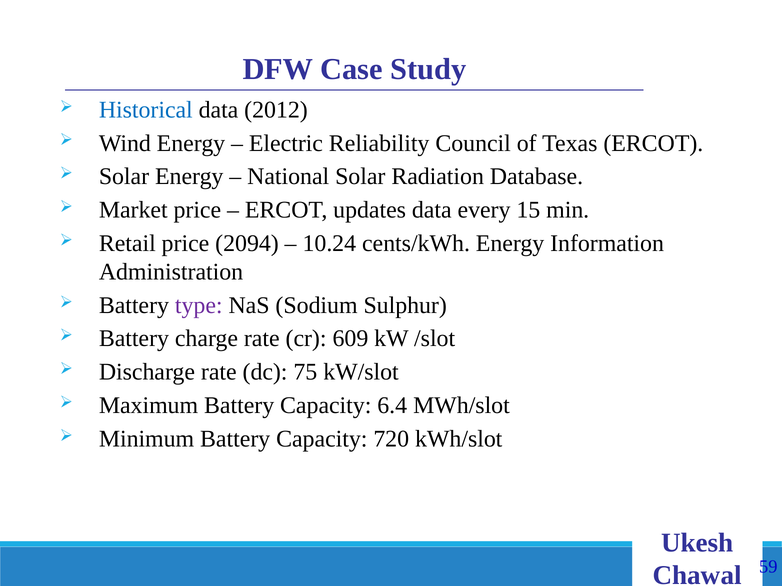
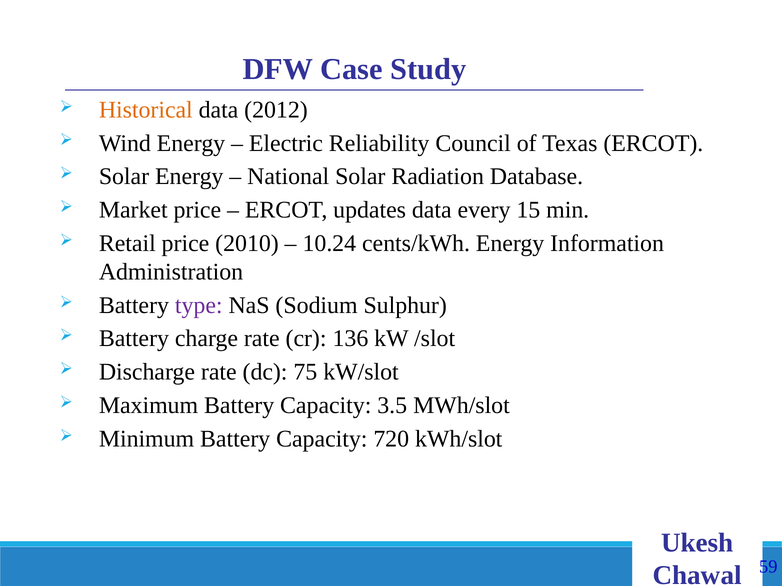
Historical colour: blue -> orange
2094: 2094 -> 2010
609: 609 -> 136
6.4: 6.4 -> 3.5
